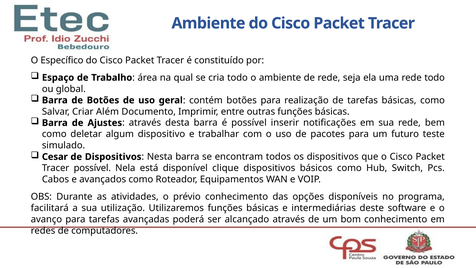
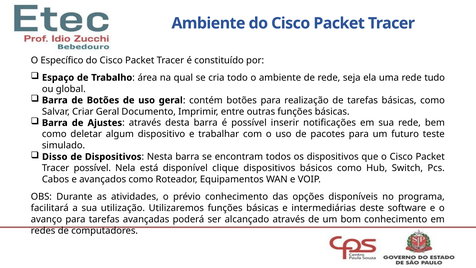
rede todo: todo -> tudo
Criar Além: Além -> Geral
Cesar: Cesar -> Disso
